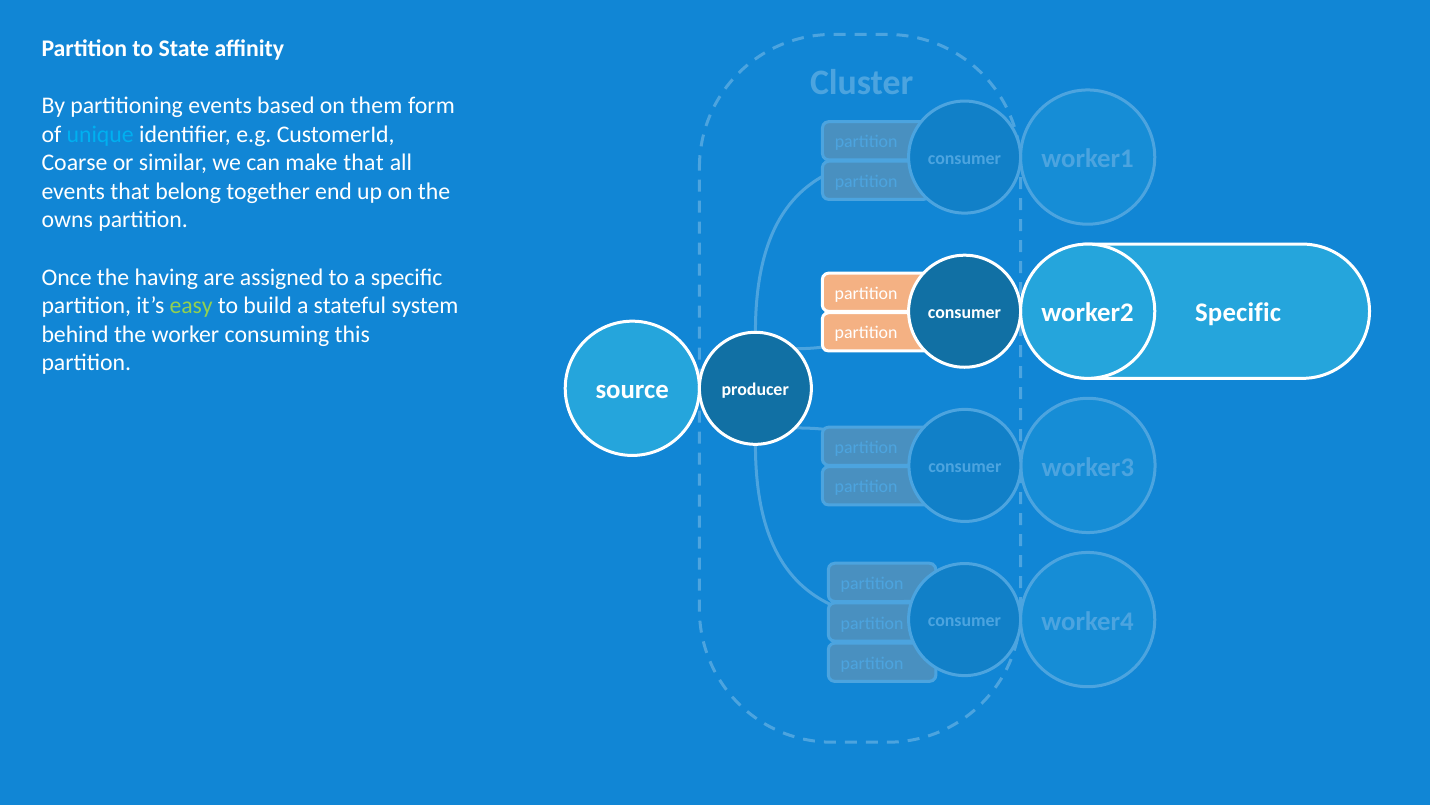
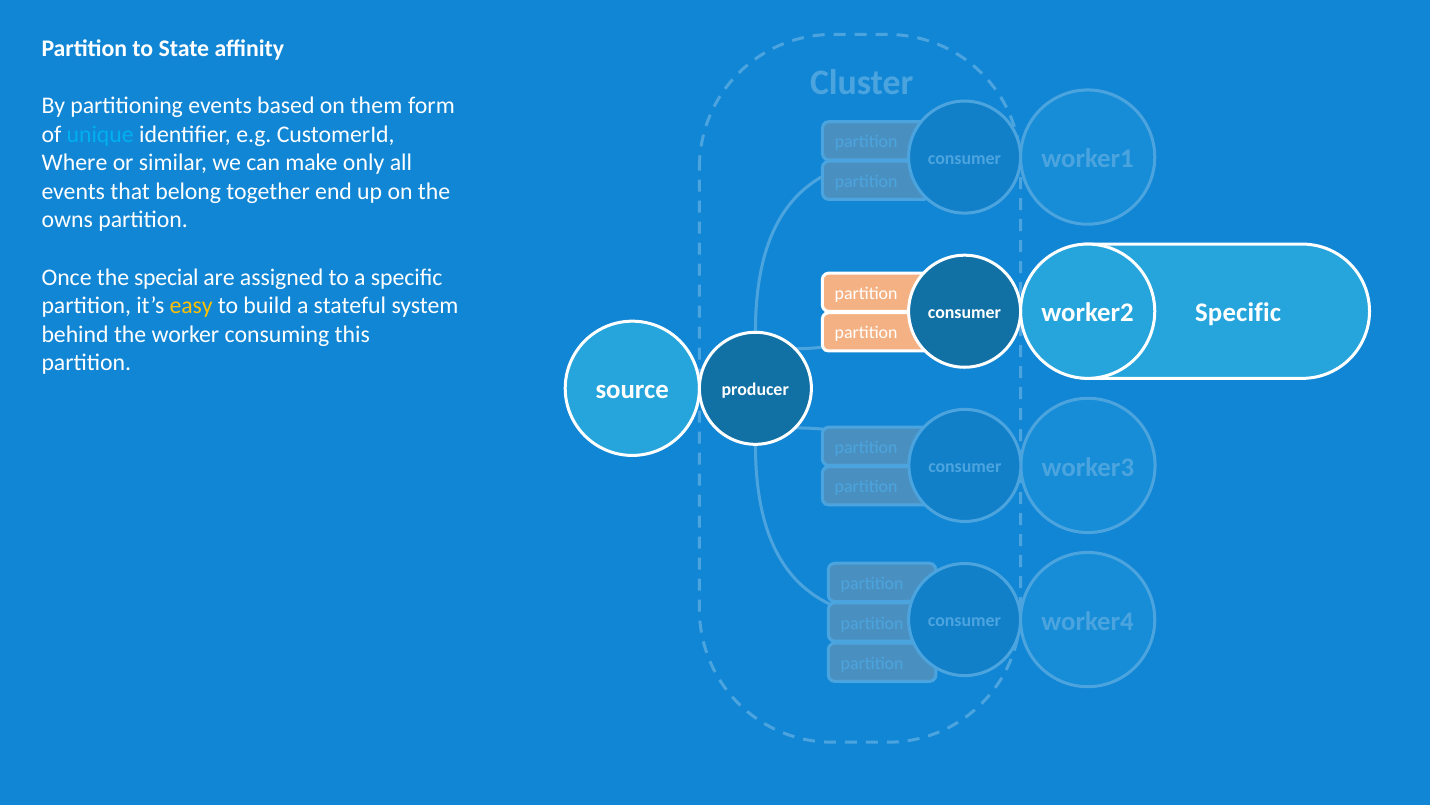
Coarse: Coarse -> Where
make that: that -> only
having: having -> special
easy colour: light green -> yellow
